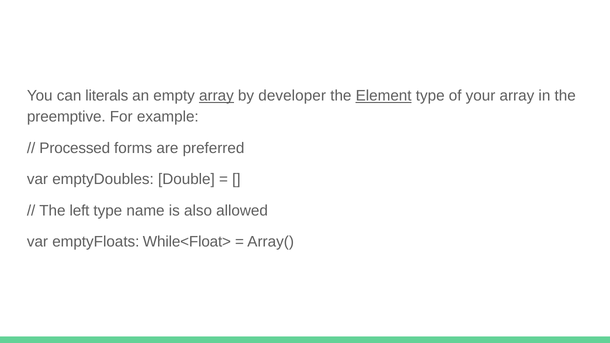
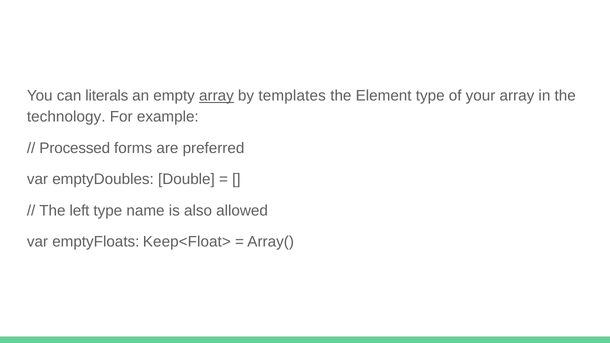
developer: developer -> templates
Element underline: present -> none
preemptive: preemptive -> technology
While<Float>: While<Float> -> Keep<Float>
